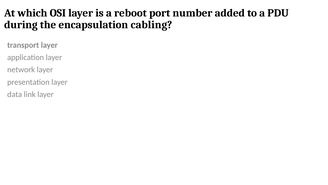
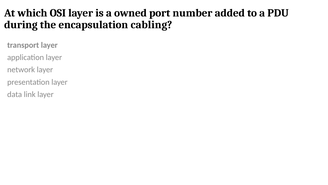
reboot: reboot -> owned
